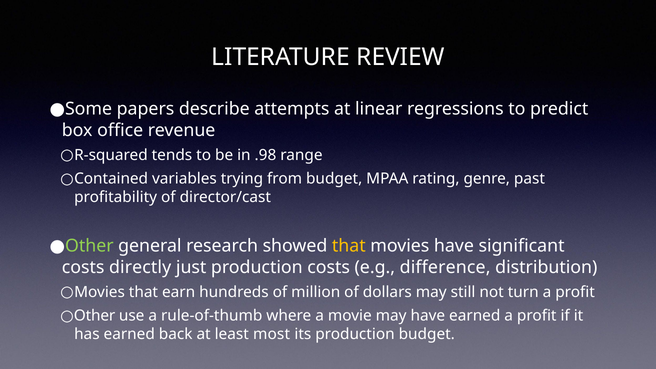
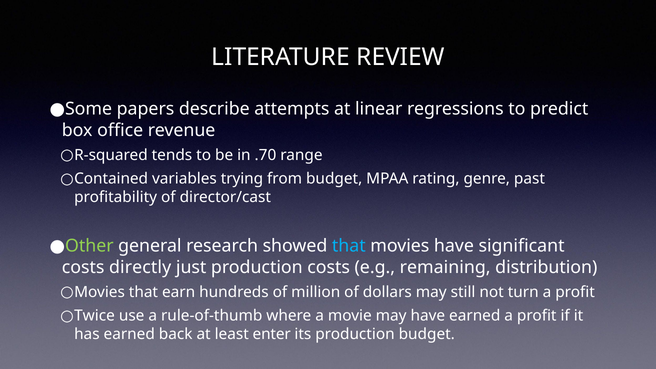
.98: .98 -> .70
that at (349, 246) colour: yellow -> light blue
difference: difference -> remaining
Other at (95, 316): Other -> Twice
most: most -> enter
